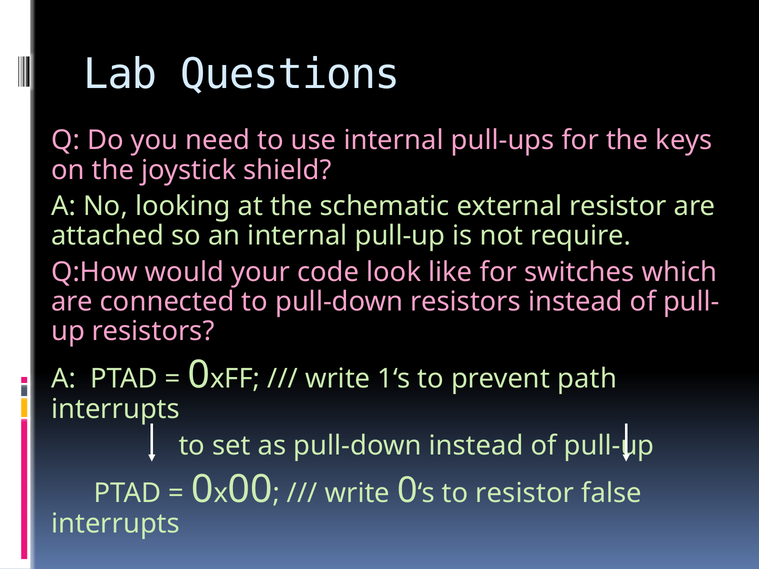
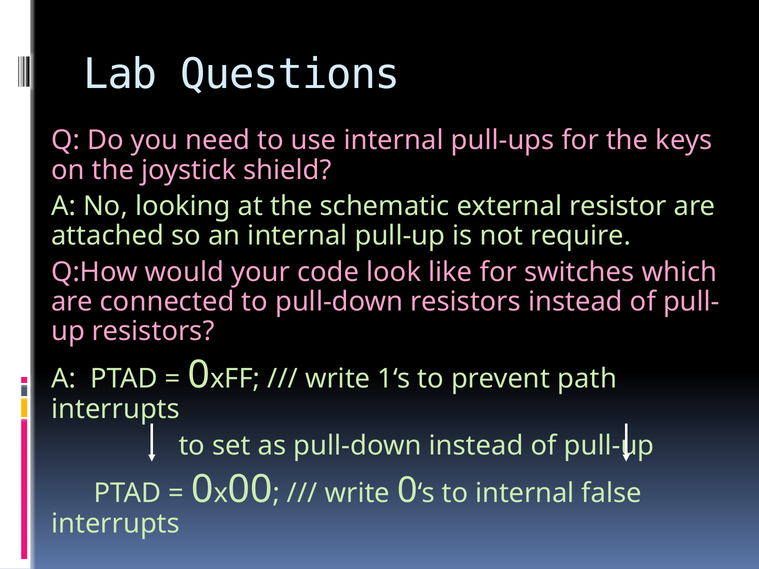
to resistor: resistor -> internal
